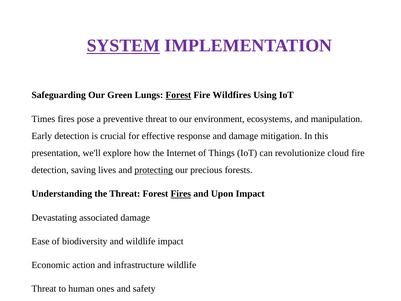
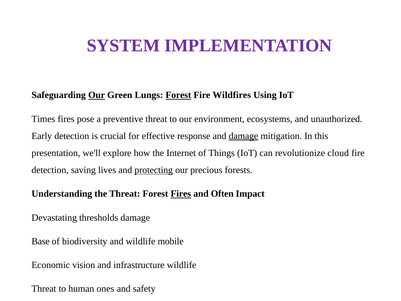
SYSTEM underline: present -> none
Our at (97, 95) underline: none -> present
manipulation: manipulation -> unauthorized
damage at (243, 136) underline: none -> present
Upon: Upon -> Often
associated: associated -> thresholds
Ease: Ease -> Base
wildlife impact: impact -> mobile
action: action -> vision
